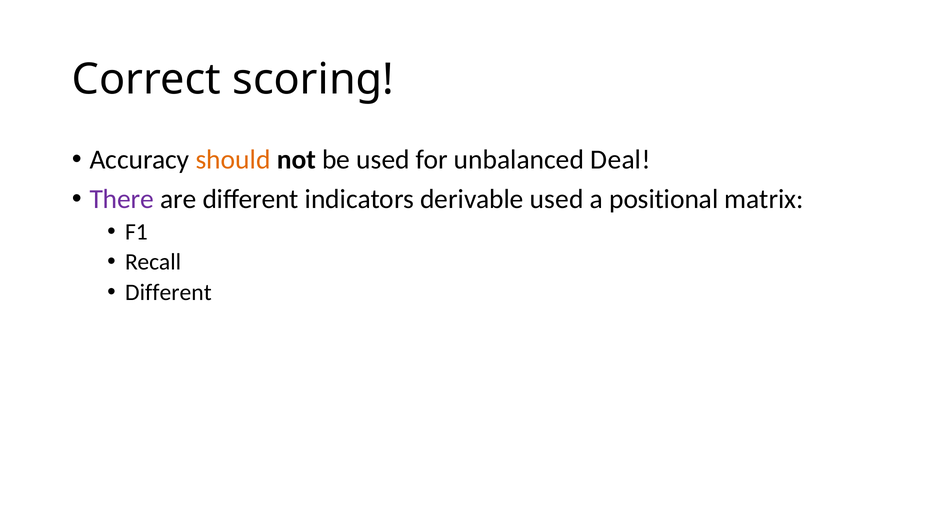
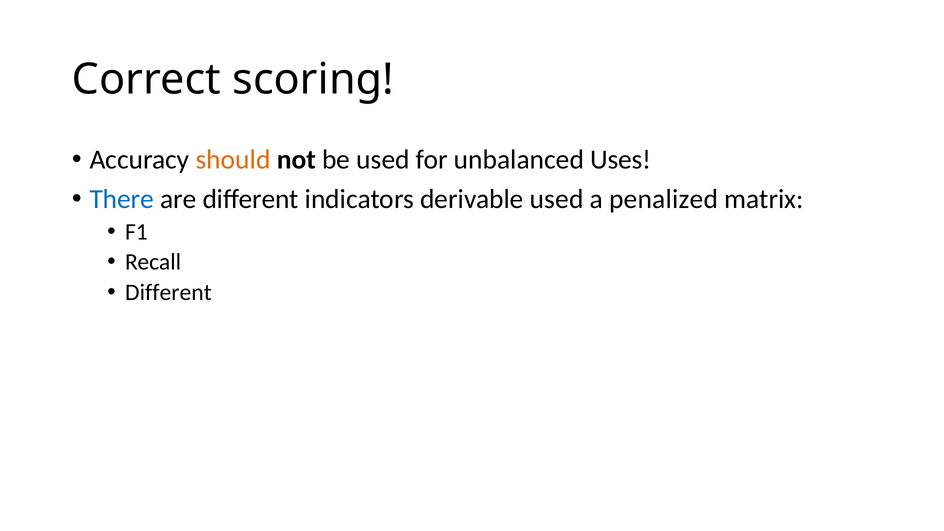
Deal: Deal -> Uses
There colour: purple -> blue
positional: positional -> penalized
